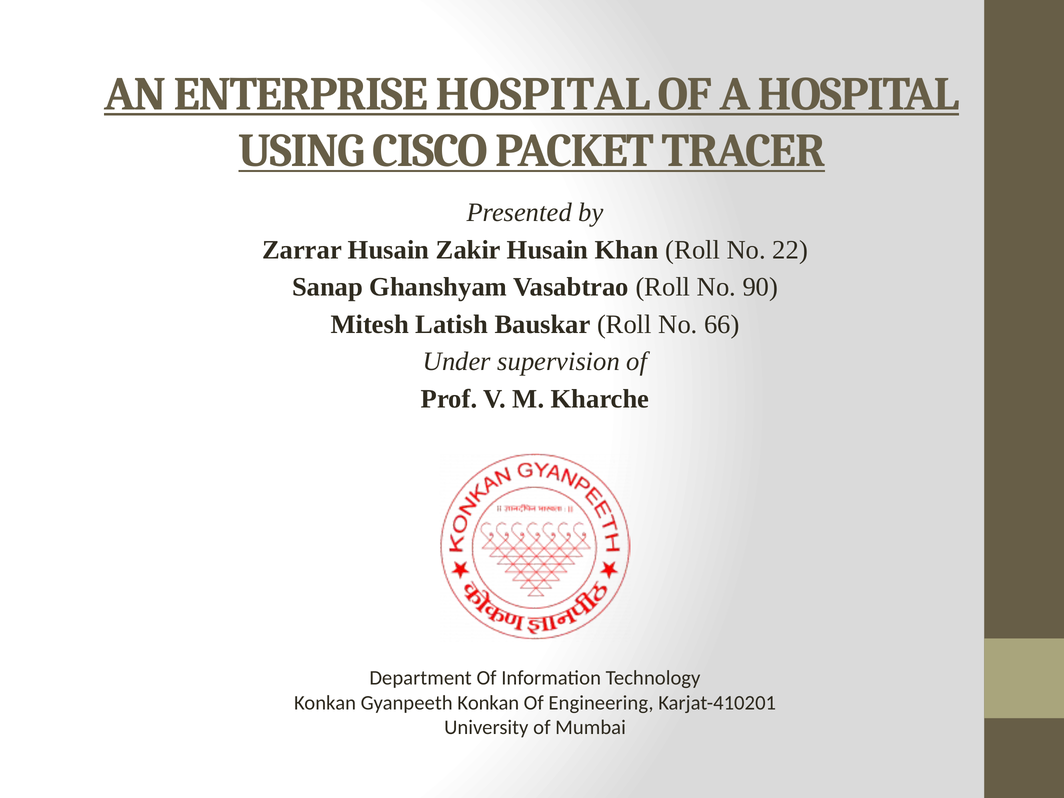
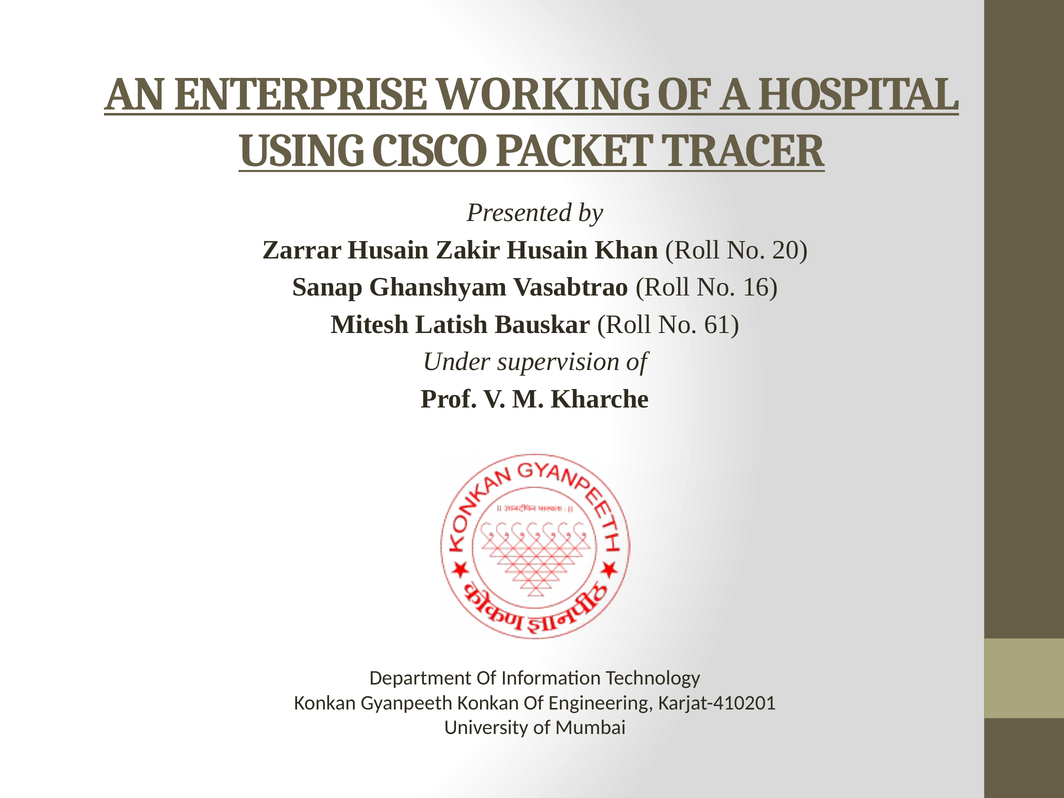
ENTERPRISE HOSPITAL: HOSPITAL -> WORKING
22: 22 -> 20
90: 90 -> 16
66: 66 -> 61
